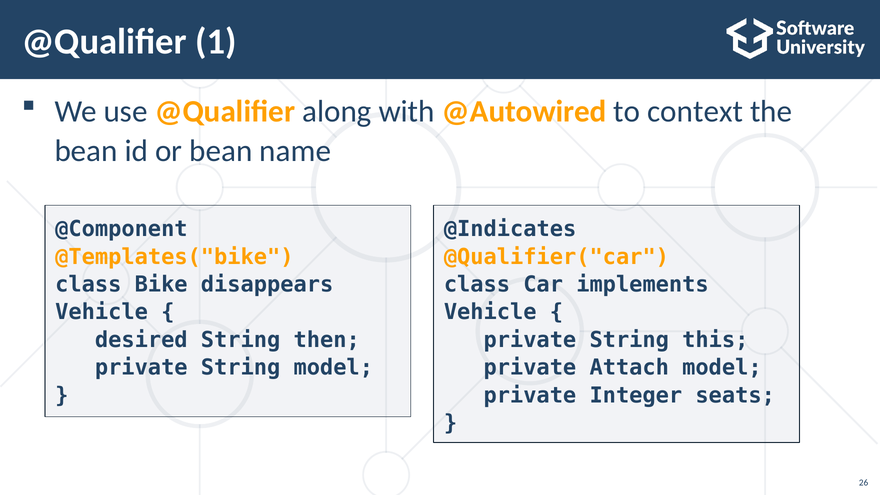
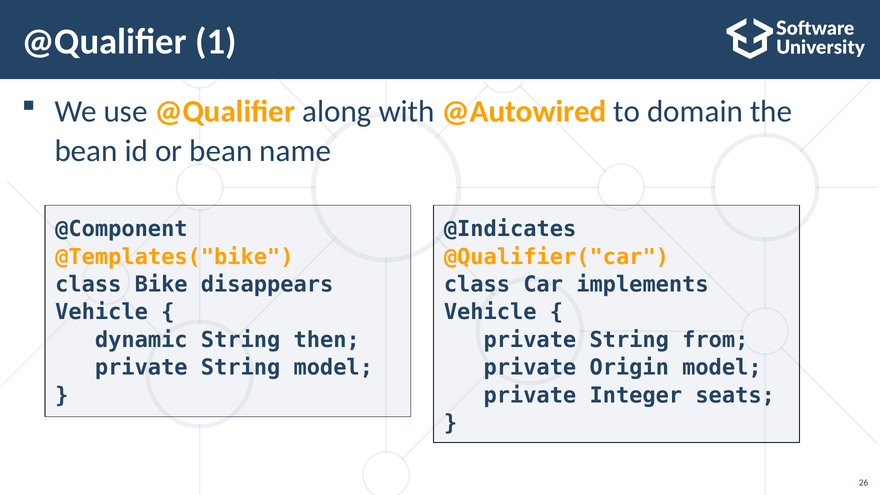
context: context -> domain
this: this -> from
desired: desired -> dynamic
Attach: Attach -> Origin
